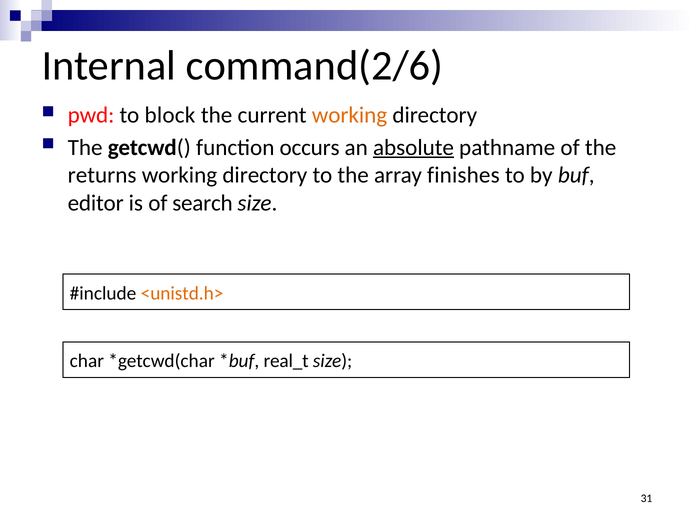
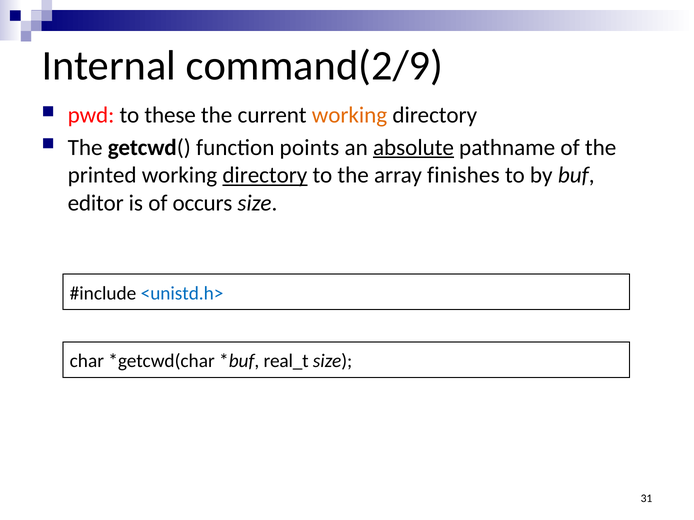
command(2/6: command(2/6 -> command(2/9
block: block -> these
occurs: occurs -> points
returns: returns -> printed
directory at (265, 175) underline: none -> present
search: search -> occurs
<unistd.h> colour: orange -> blue
